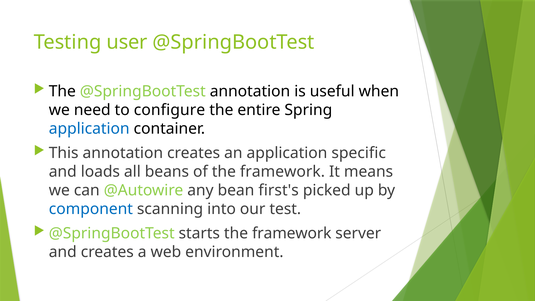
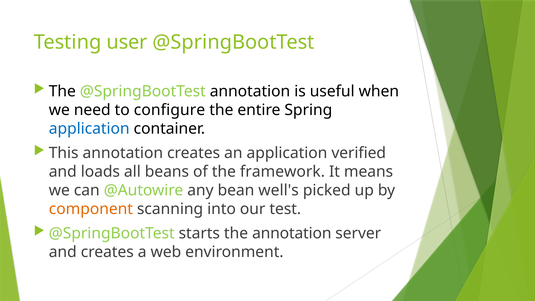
specific: specific -> verified
first's: first's -> well's
component colour: blue -> orange
starts the framework: framework -> annotation
